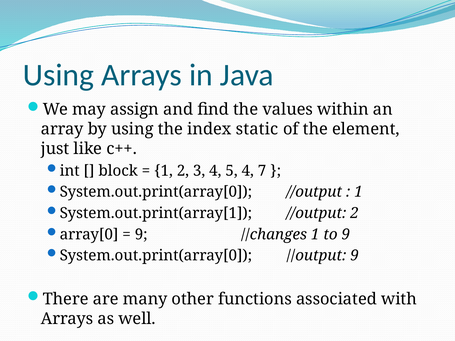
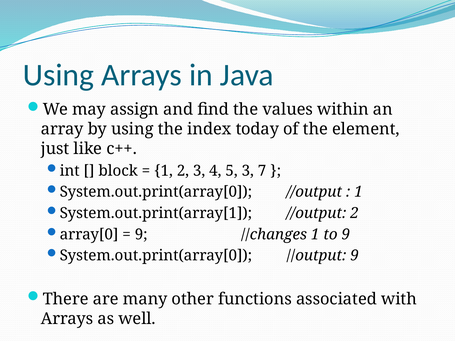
static: static -> today
5 4: 4 -> 3
